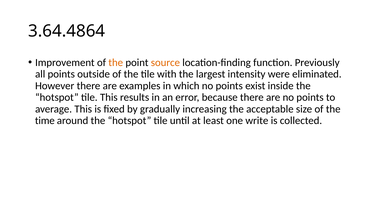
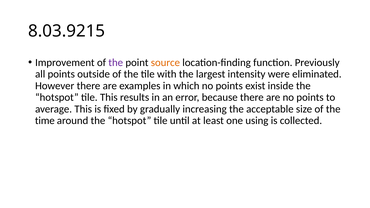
3.64.4864: 3.64.4864 -> 8.03.9215
the at (116, 63) colour: orange -> purple
write: write -> using
